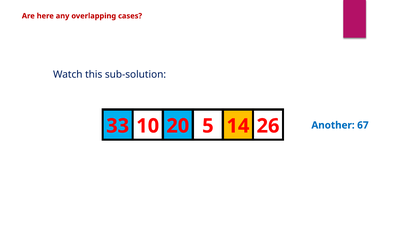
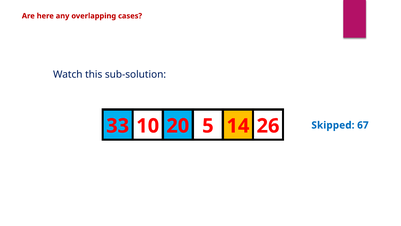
Another: Another -> Skipped
